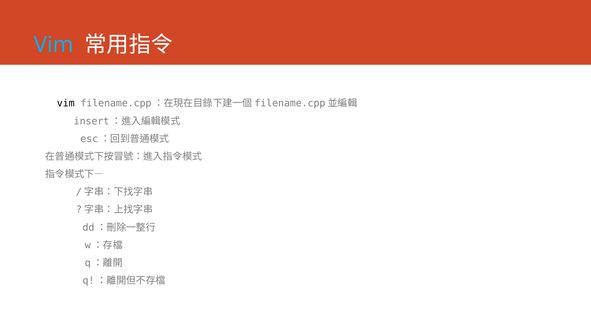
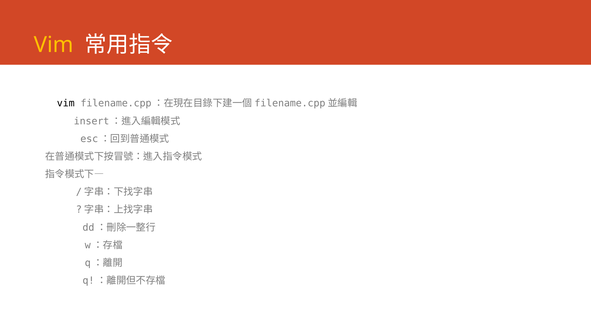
Vim at (54, 45) colour: light blue -> yellow
